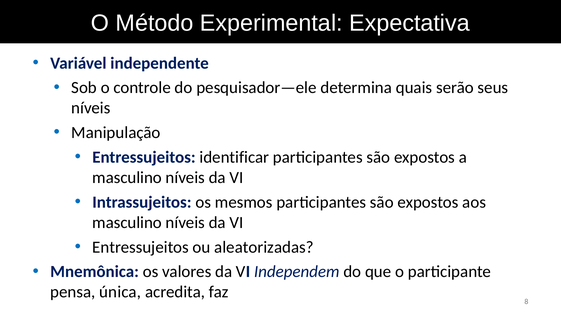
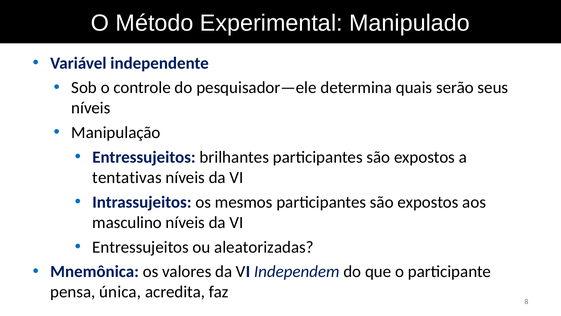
Expectativa: Expectativa -> Manipulado
identificar: identificar -> brilhantes
masculino at (127, 177): masculino -> tentativas
